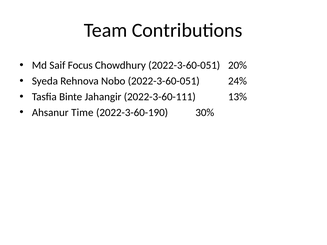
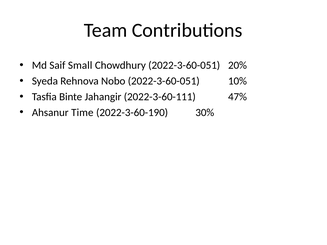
Focus: Focus -> Small
24%: 24% -> 10%
13%: 13% -> 47%
